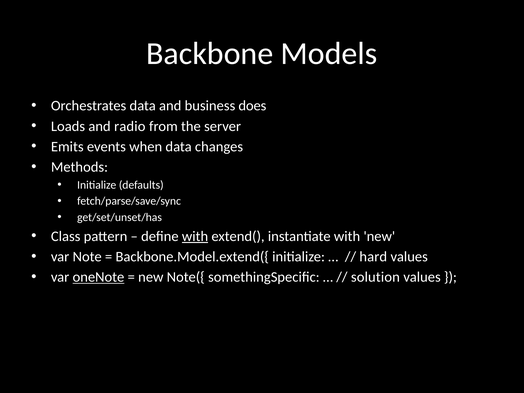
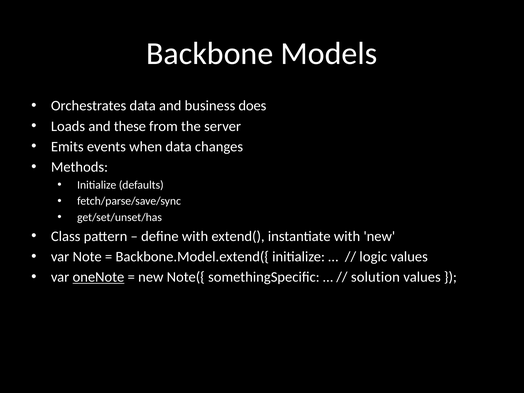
radio: radio -> these
with at (195, 236) underline: present -> none
hard: hard -> logic
